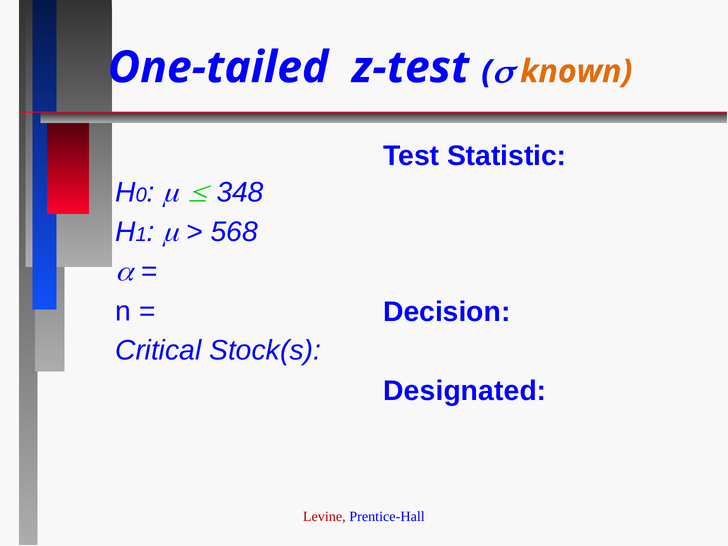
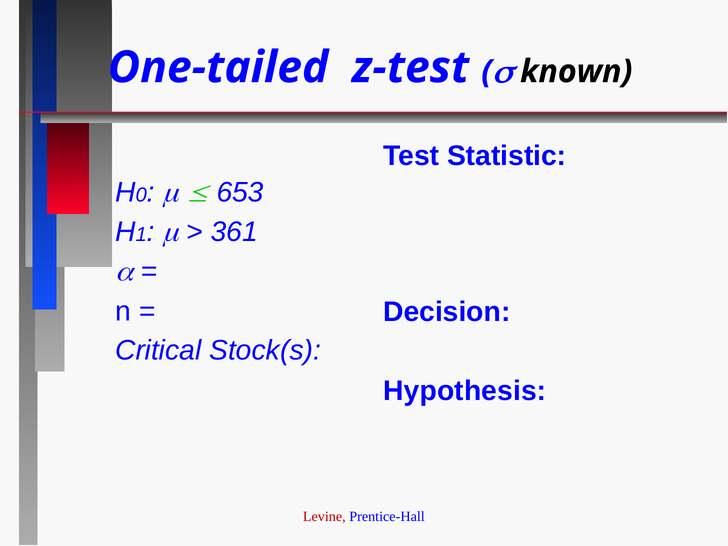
known colour: orange -> black
348: 348 -> 653
568: 568 -> 361
Designated: Designated -> Hypothesis
